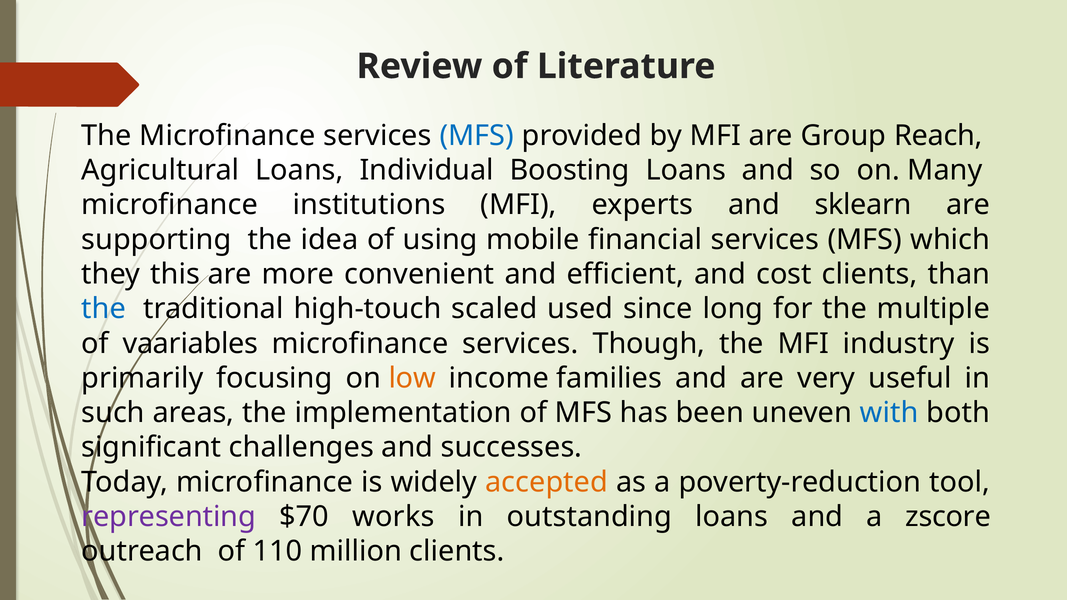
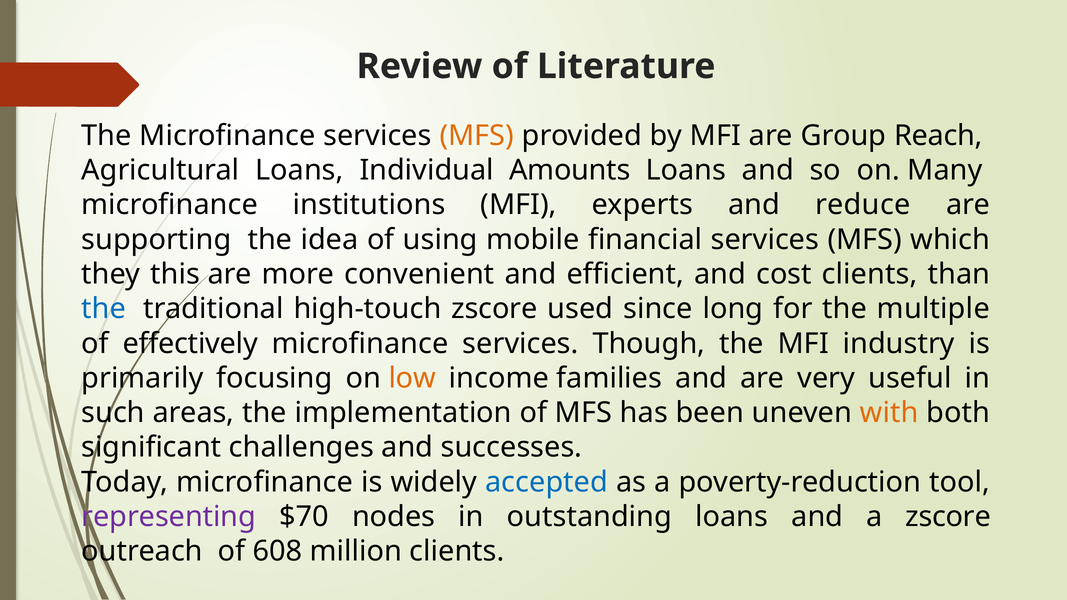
MFS at (477, 136) colour: blue -> orange
Boosting: Boosting -> Amounts
sklearn: sklearn -> reduce
high-touch scaled: scaled -> zscore
vaariables: vaariables -> effectively
with colour: blue -> orange
accepted colour: orange -> blue
works: works -> nodes
110: 110 -> 608
